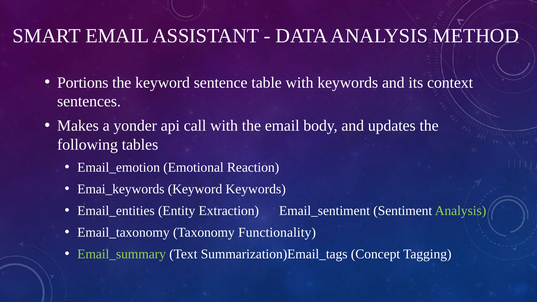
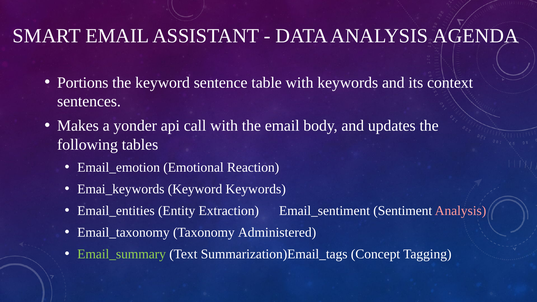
METHOD: METHOD -> AGENDA
Analysis at (461, 211) colour: light green -> pink
Functionality: Functionality -> Administered
